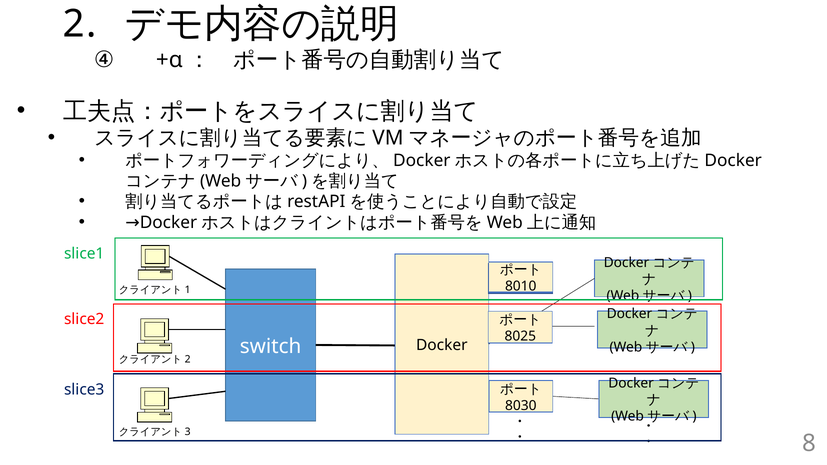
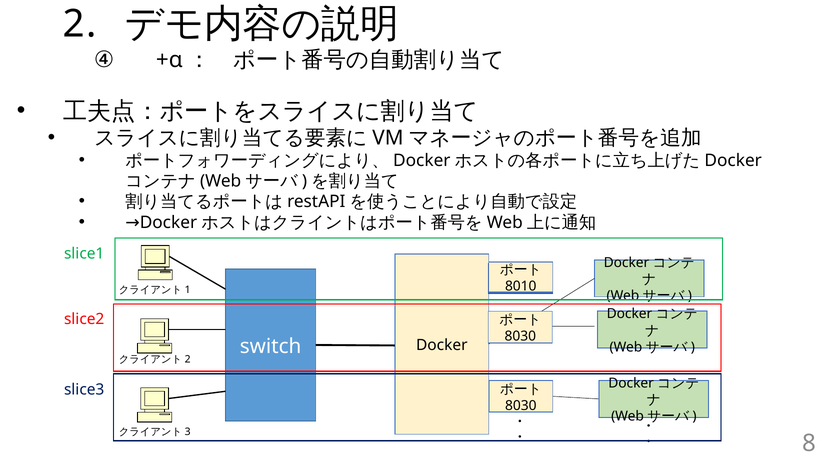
8025 at (520, 336): 8025 -> 8030
